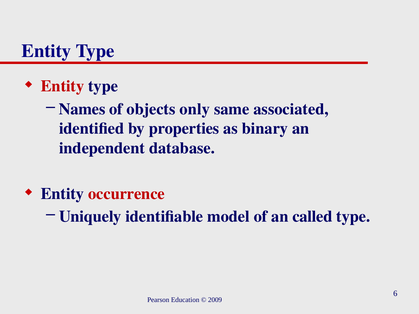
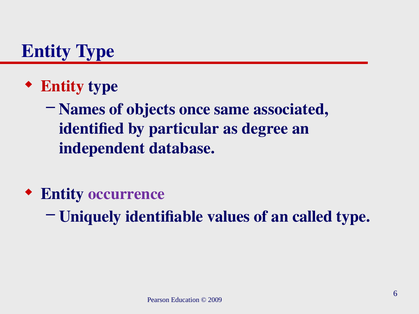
only: only -> once
properties: properties -> particular
binary: binary -> degree
occurrence colour: red -> purple
model: model -> values
